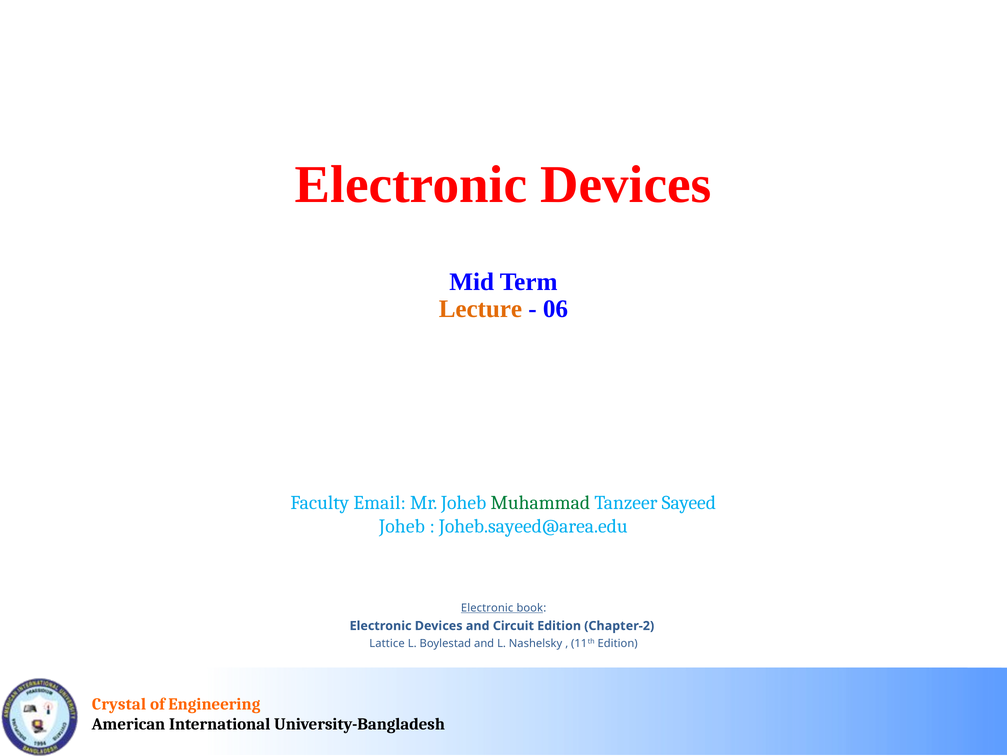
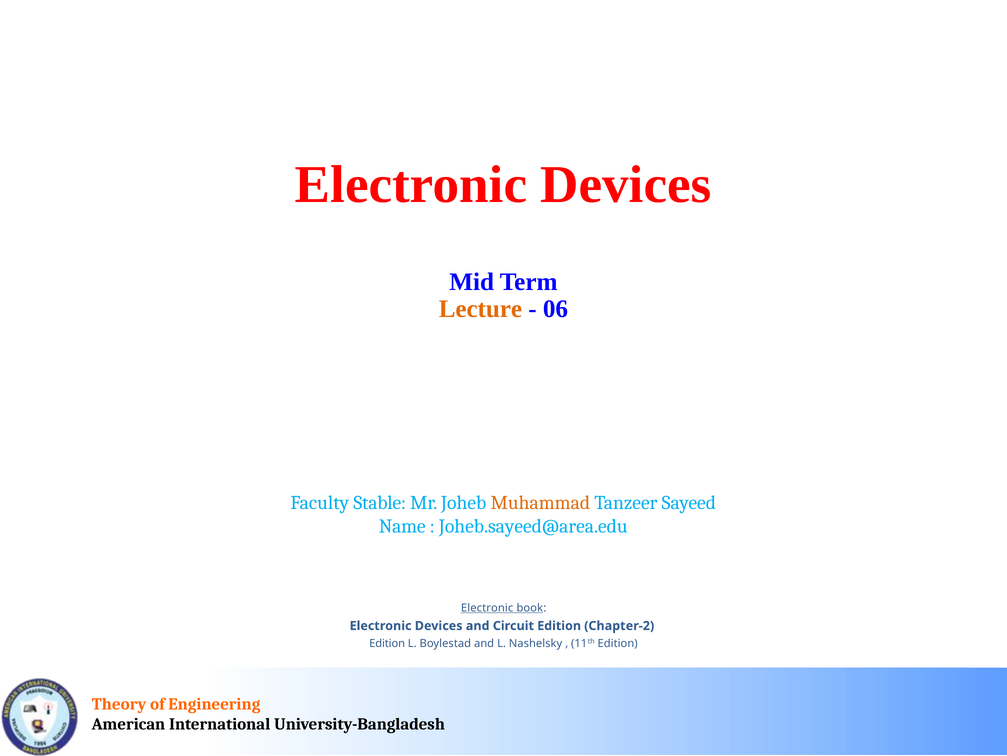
Email: Email -> Stable
Muhammad colour: green -> orange
Joheb at (402, 526): Joheb -> Name
Lattice at (387, 643): Lattice -> Edition
Crystal: Crystal -> Theory
